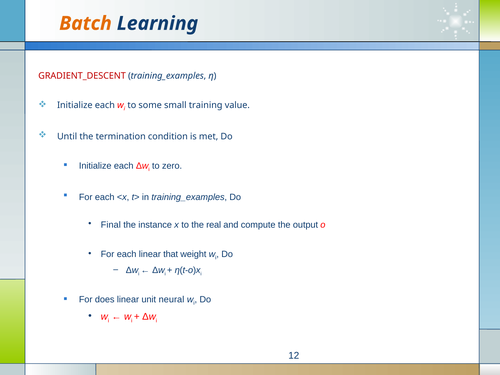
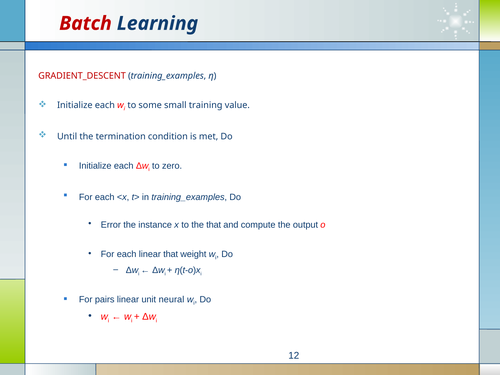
Batch colour: orange -> red
Final: Final -> Error
the real: real -> that
does: does -> pairs
